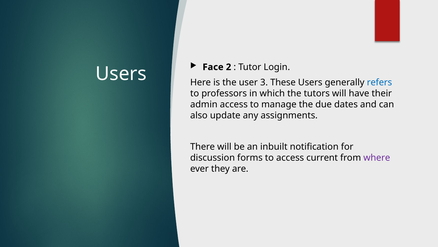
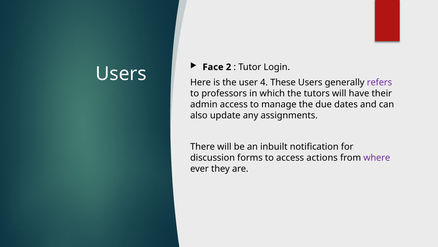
3: 3 -> 4
refers colour: blue -> purple
current: current -> actions
